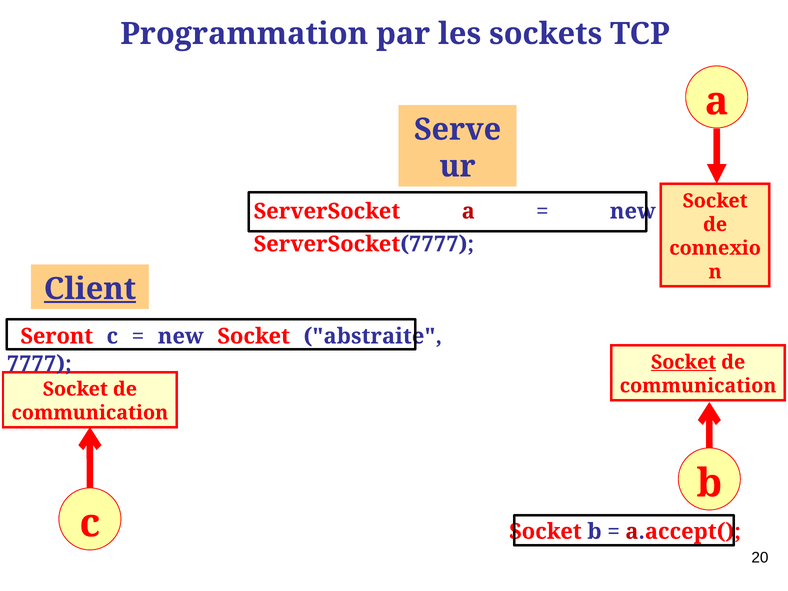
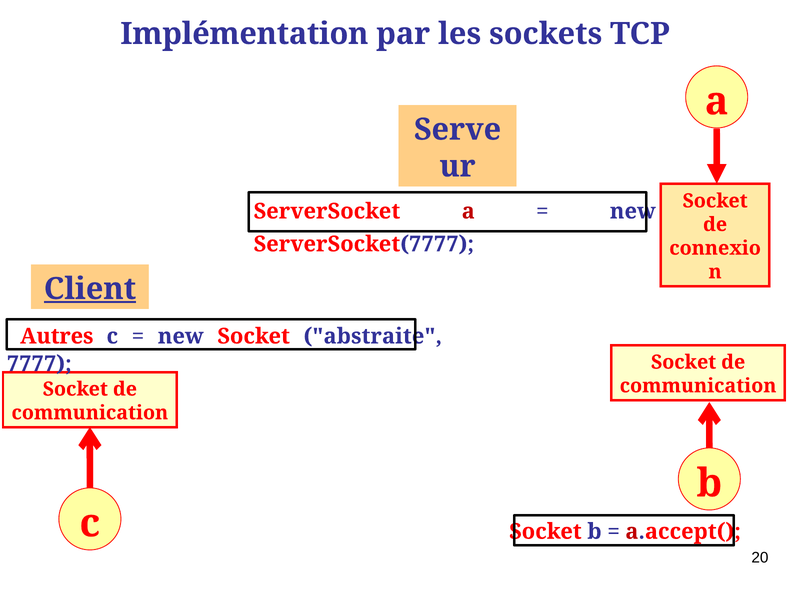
Programmation: Programmation -> Implémentation
Seront: Seront -> Autres
Socket at (684, 362) underline: present -> none
